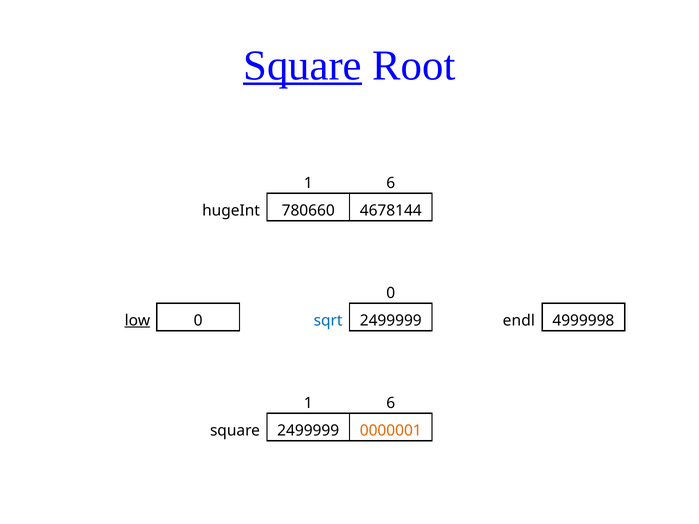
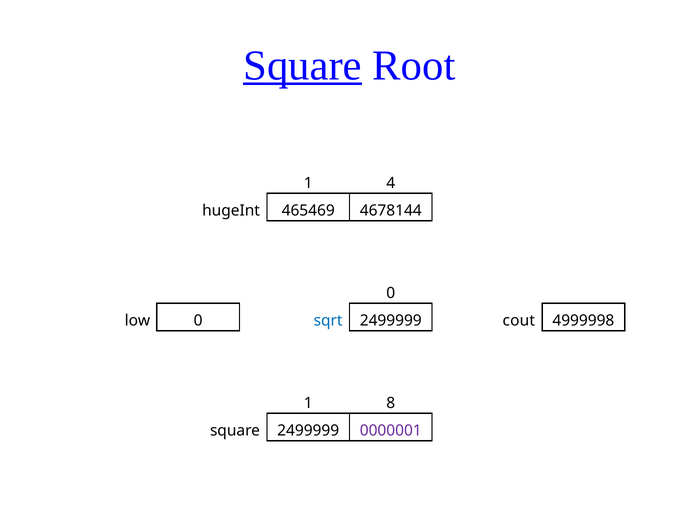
6 at (391, 183): 6 -> 4
780660: 780660 -> 465469
low underline: present -> none
endl: endl -> cout
6 at (391, 403): 6 -> 8
0000001 colour: orange -> purple
